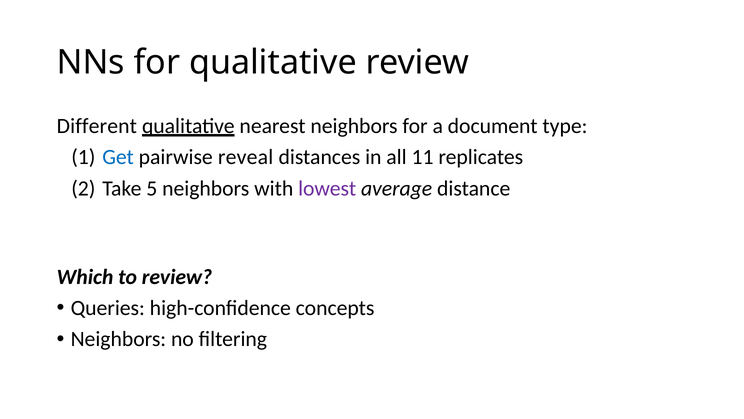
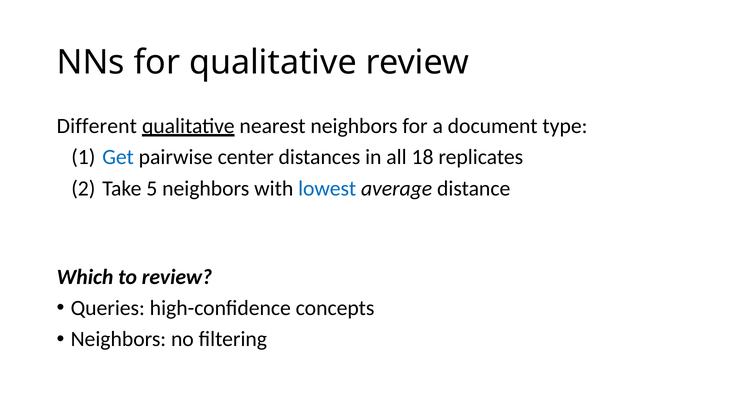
reveal: reveal -> center
11: 11 -> 18
lowest colour: purple -> blue
